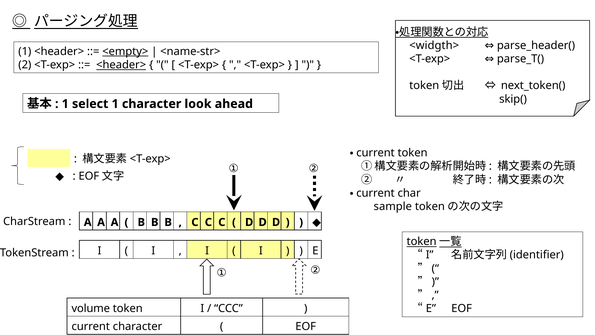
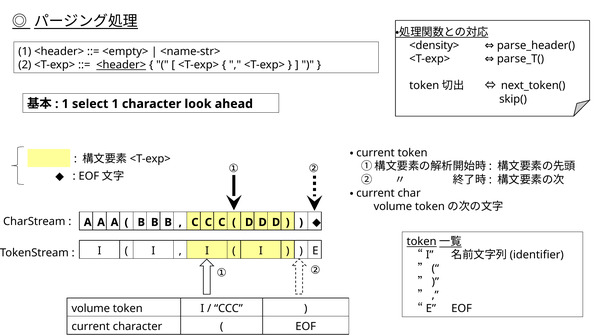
<widgth>: <widgth> -> <density>
<empty> underline: present -> none
sample at (393, 206): sample -> volume
